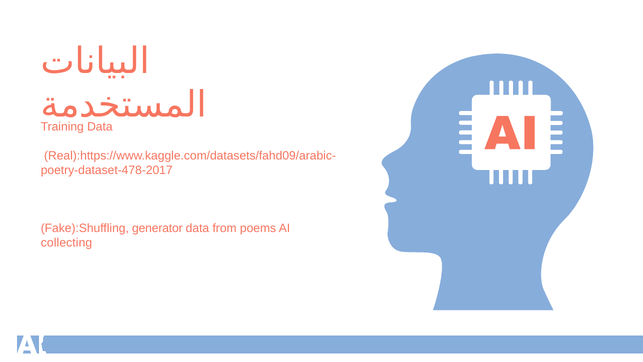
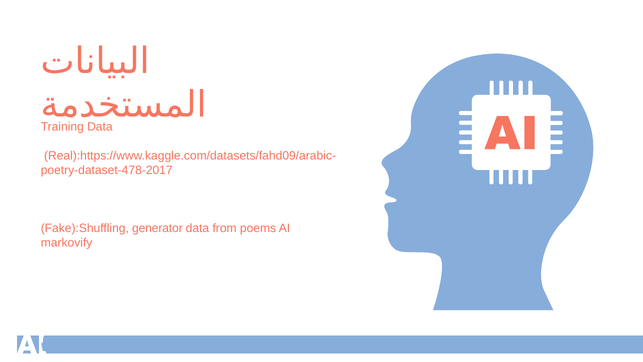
collecting: collecting -> markovify
